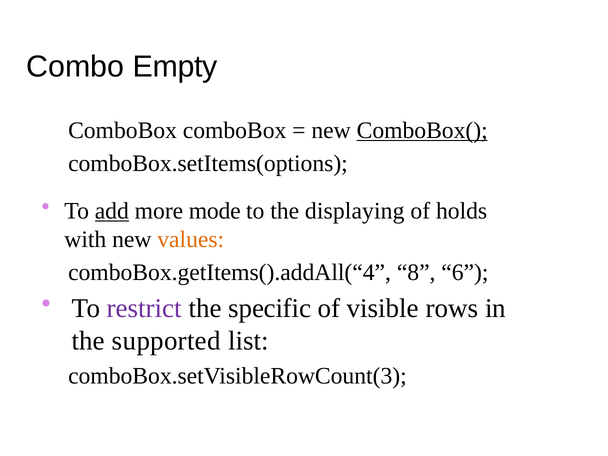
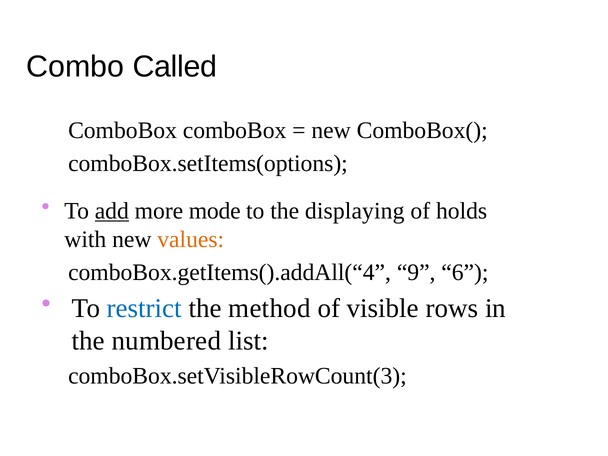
Empty: Empty -> Called
ComboBox( underline: present -> none
8: 8 -> 9
restrict colour: purple -> blue
specific: specific -> method
supported: supported -> numbered
